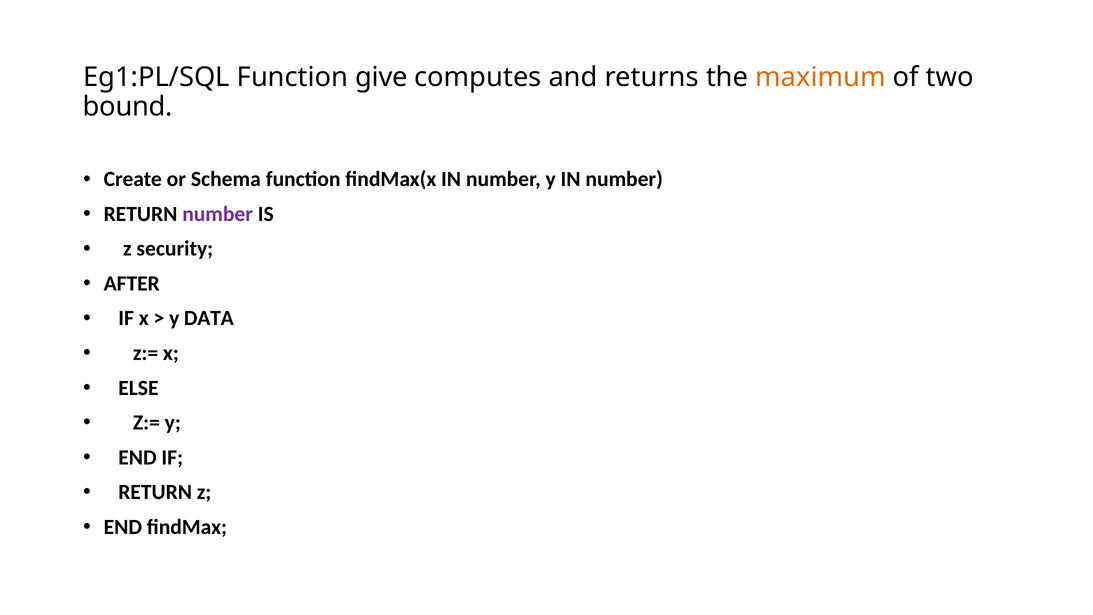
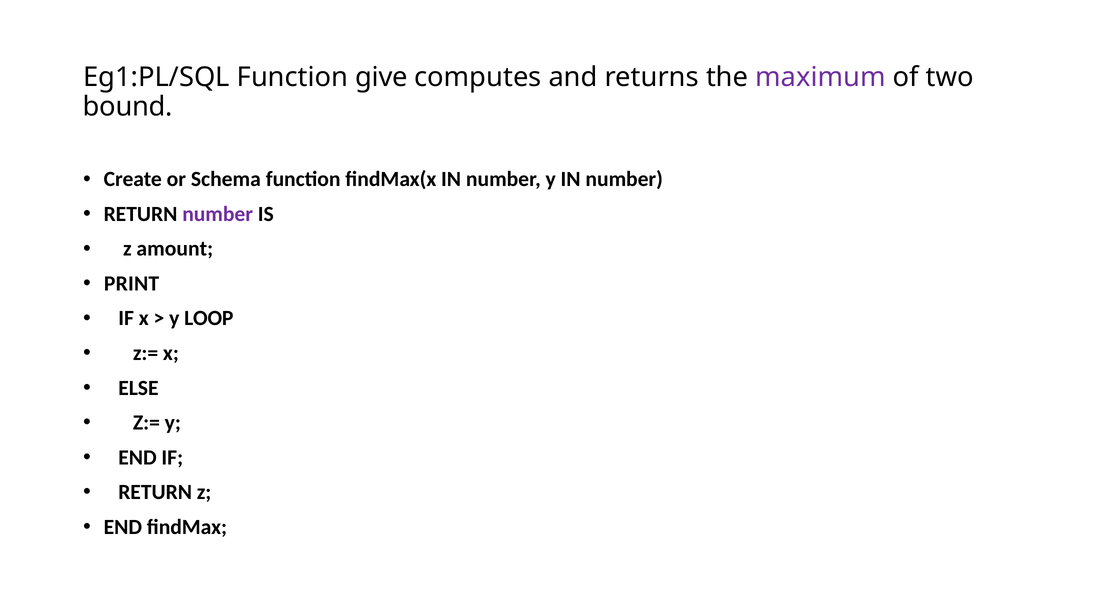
maximum colour: orange -> purple
security: security -> amount
AFTER: AFTER -> PRINT
DATA: DATA -> LOOP
